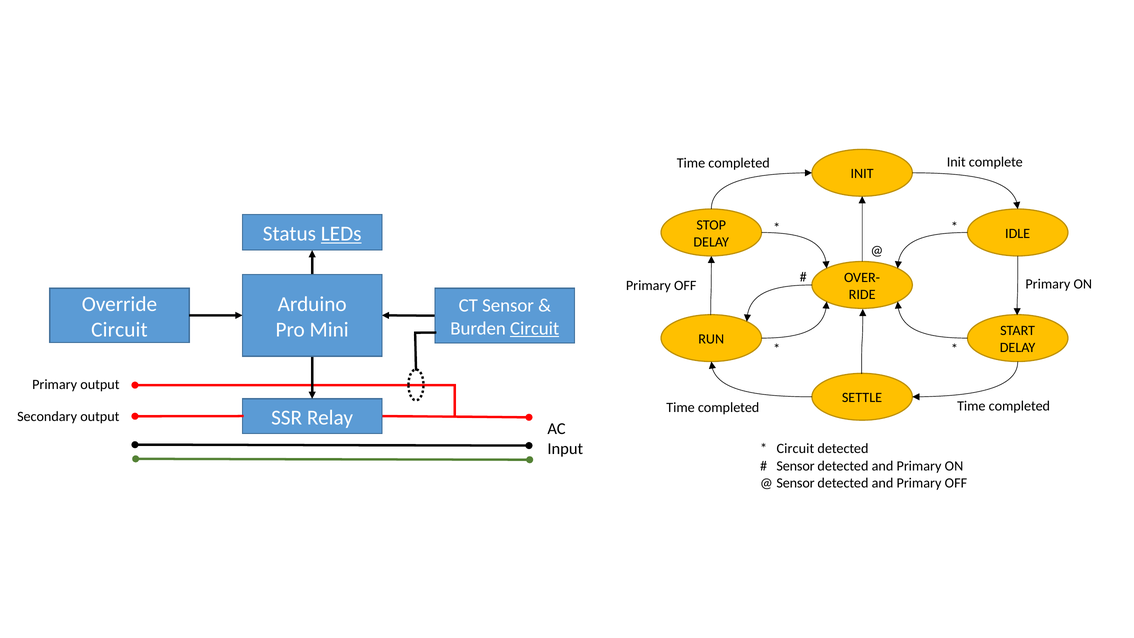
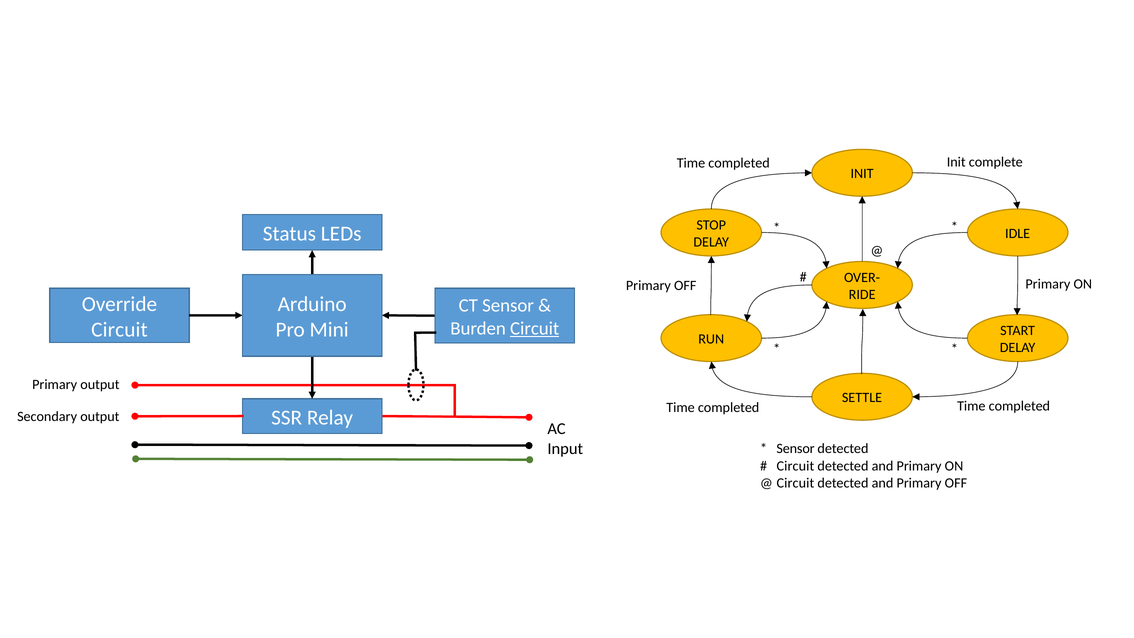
LEDs underline: present -> none
Circuit at (795, 449): Circuit -> Sensor
Sensor at (796, 466): Sensor -> Circuit
Sensor at (796, 483): Sensor -> Circuit
